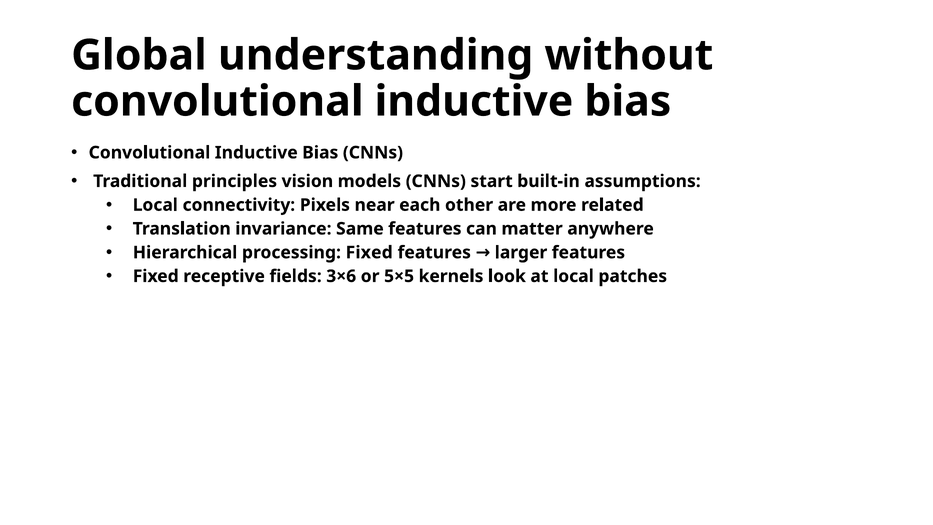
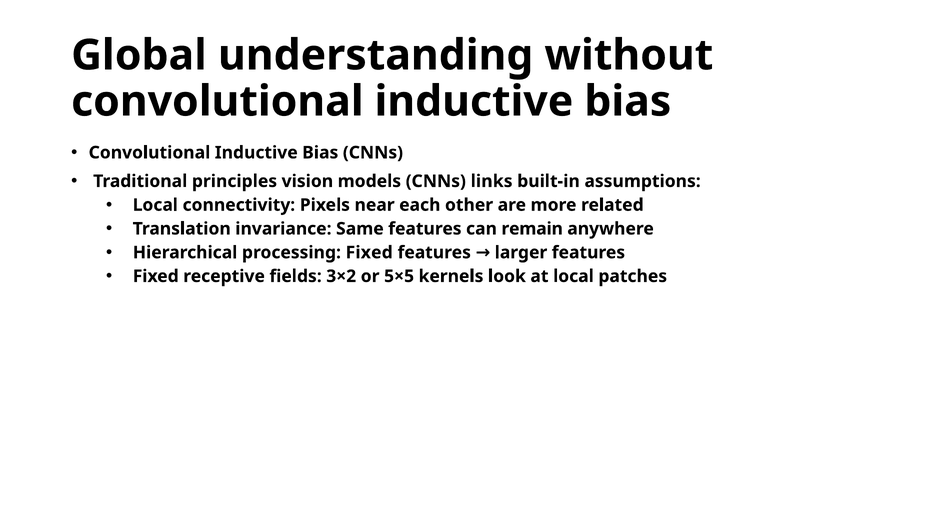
start: start -> links
matter: matter -> remain
3×6: 3×6 -> 3×2
